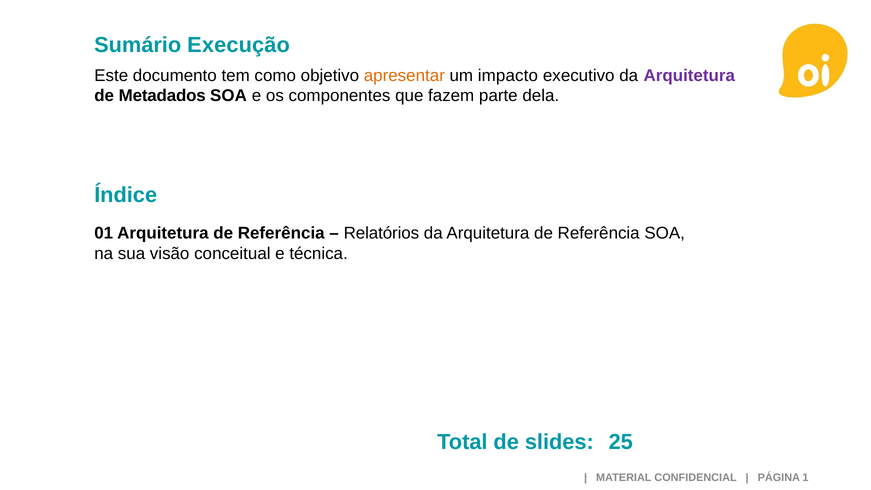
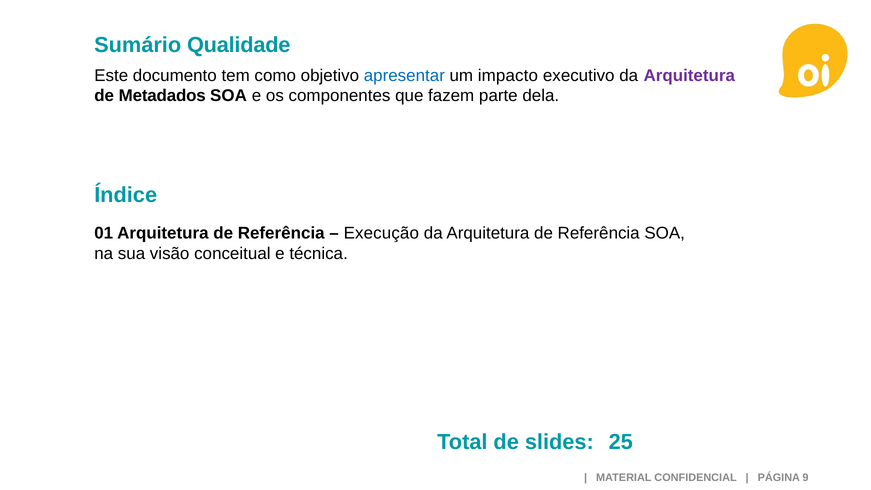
Execução: Execução -> Qualidade
apresentar colour: orange -> blue
Relatórios: Relatórios -> Execução
1: 1 -> 9
